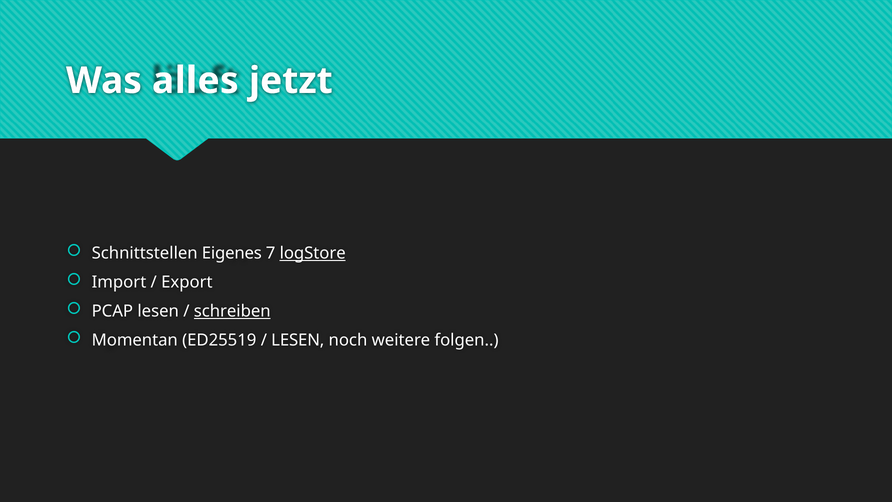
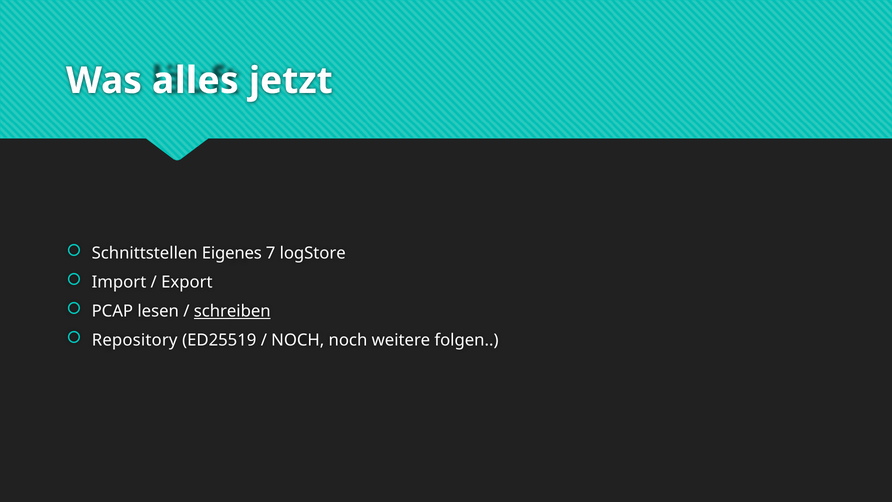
logStore underline: present -> none
Momentan: Momentan -> Repository
LESEN at (298, 340): LESEN -> NOCH
